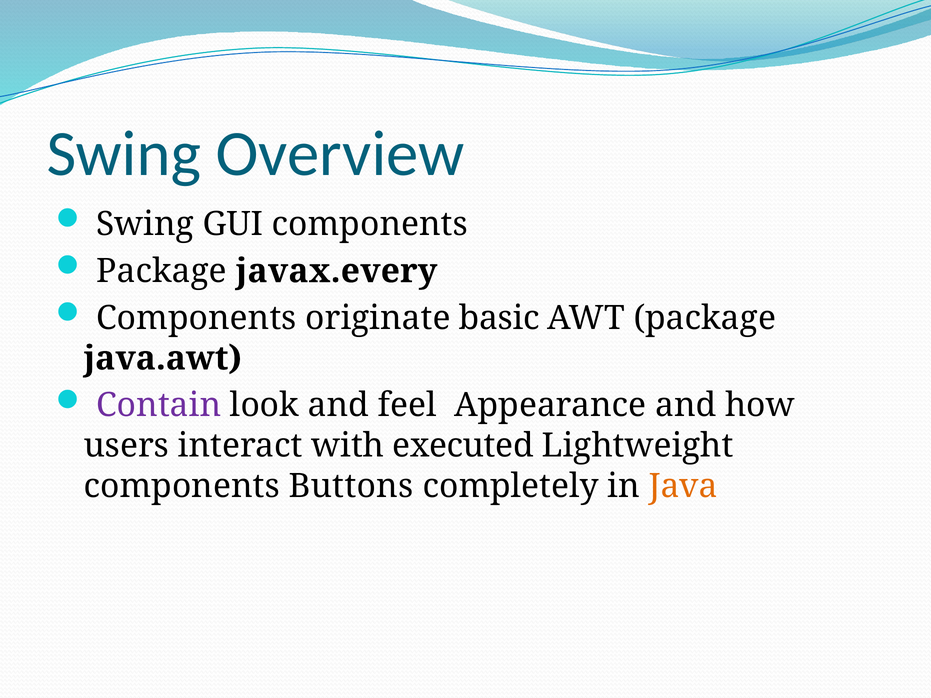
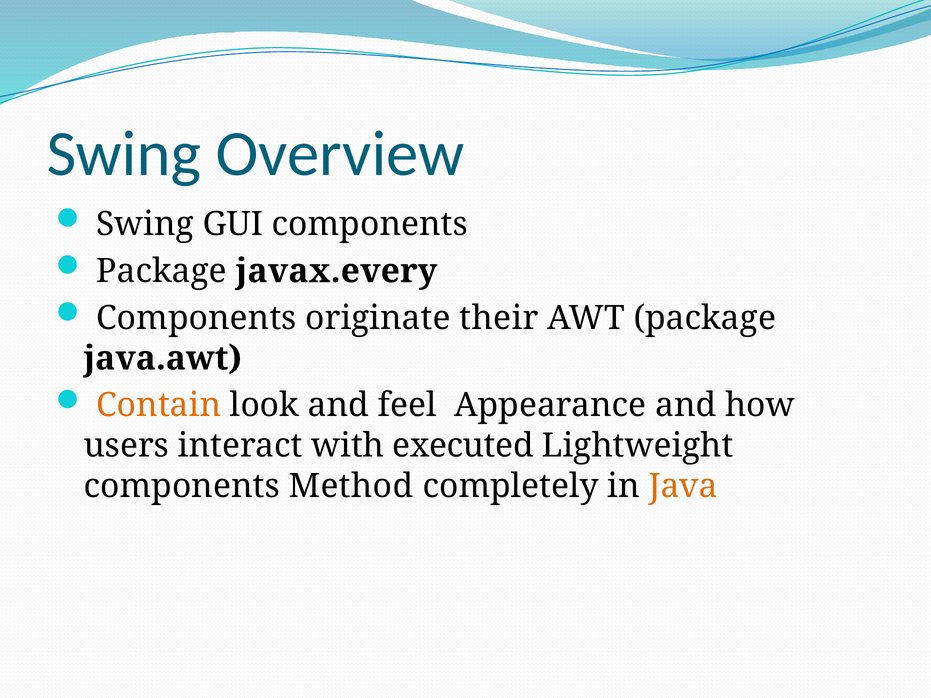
basic: basic -> their
Contain colour: purple -> orange
Buttons: Buttons -> Method
